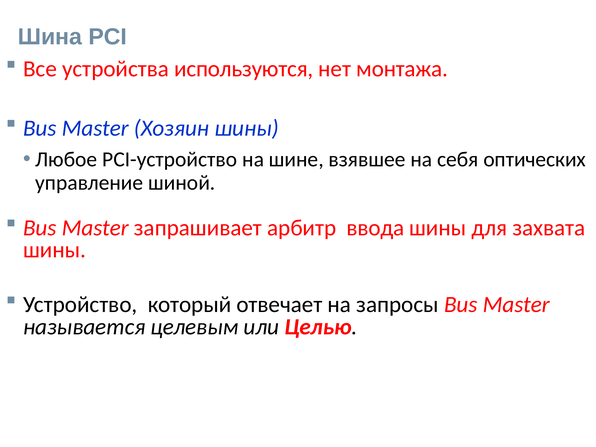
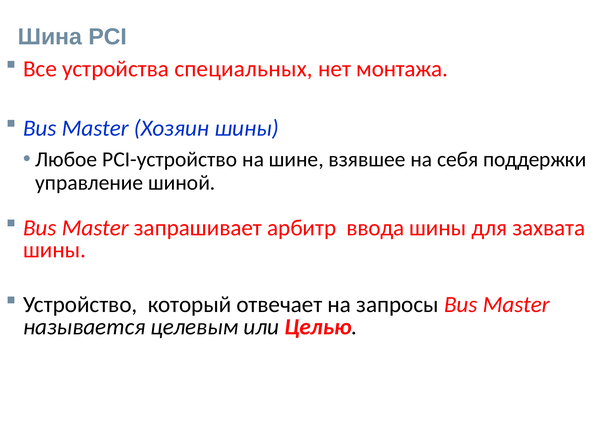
используются: используются -> специальных
оптических: оптических -> поддержки
